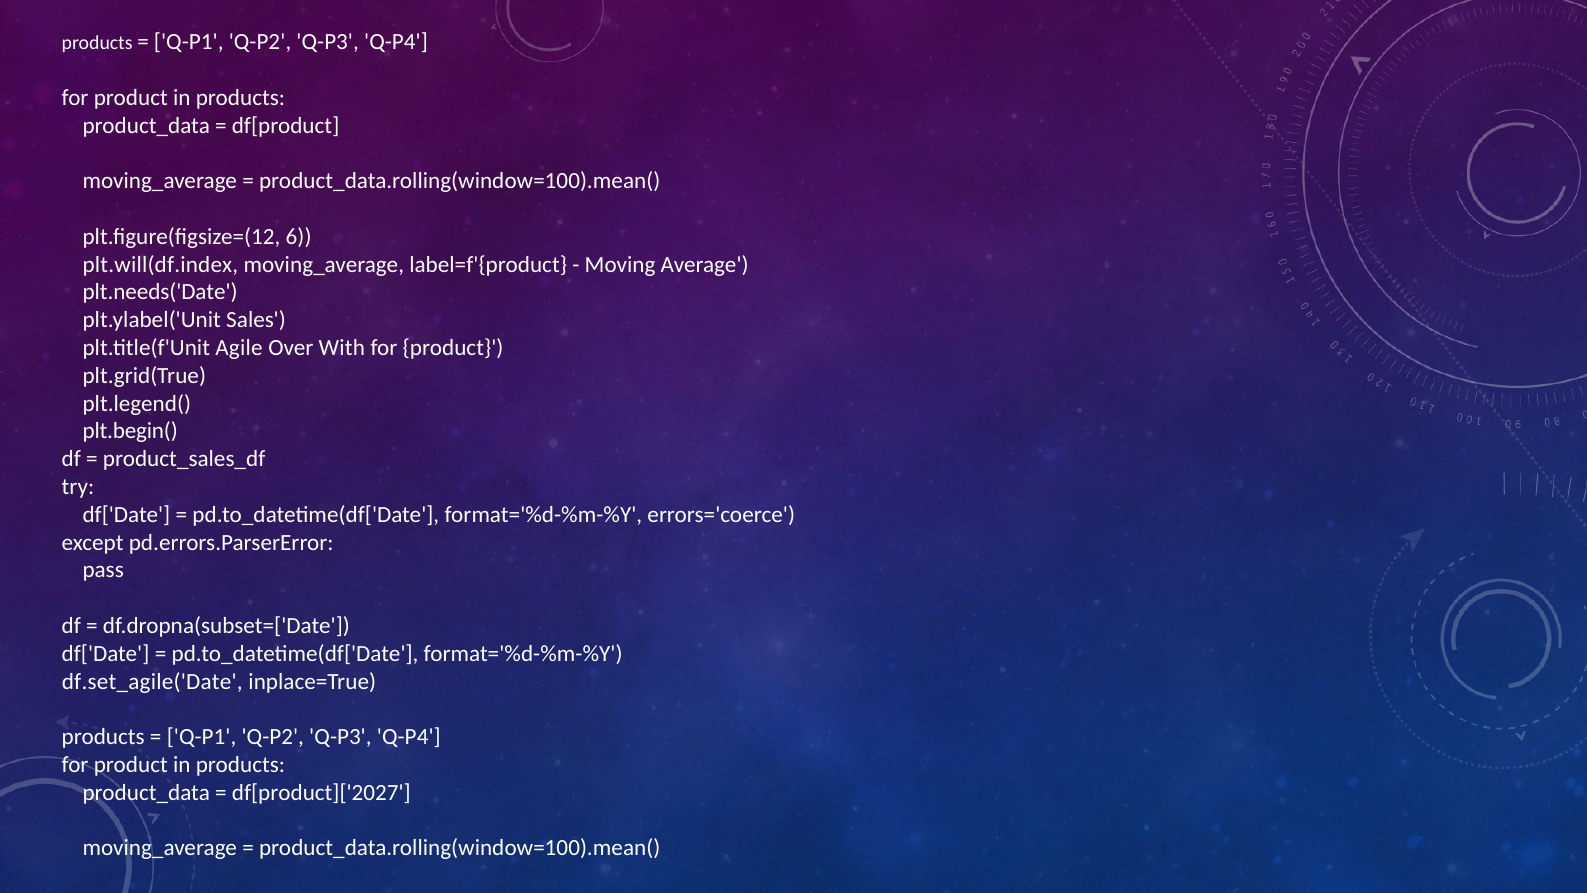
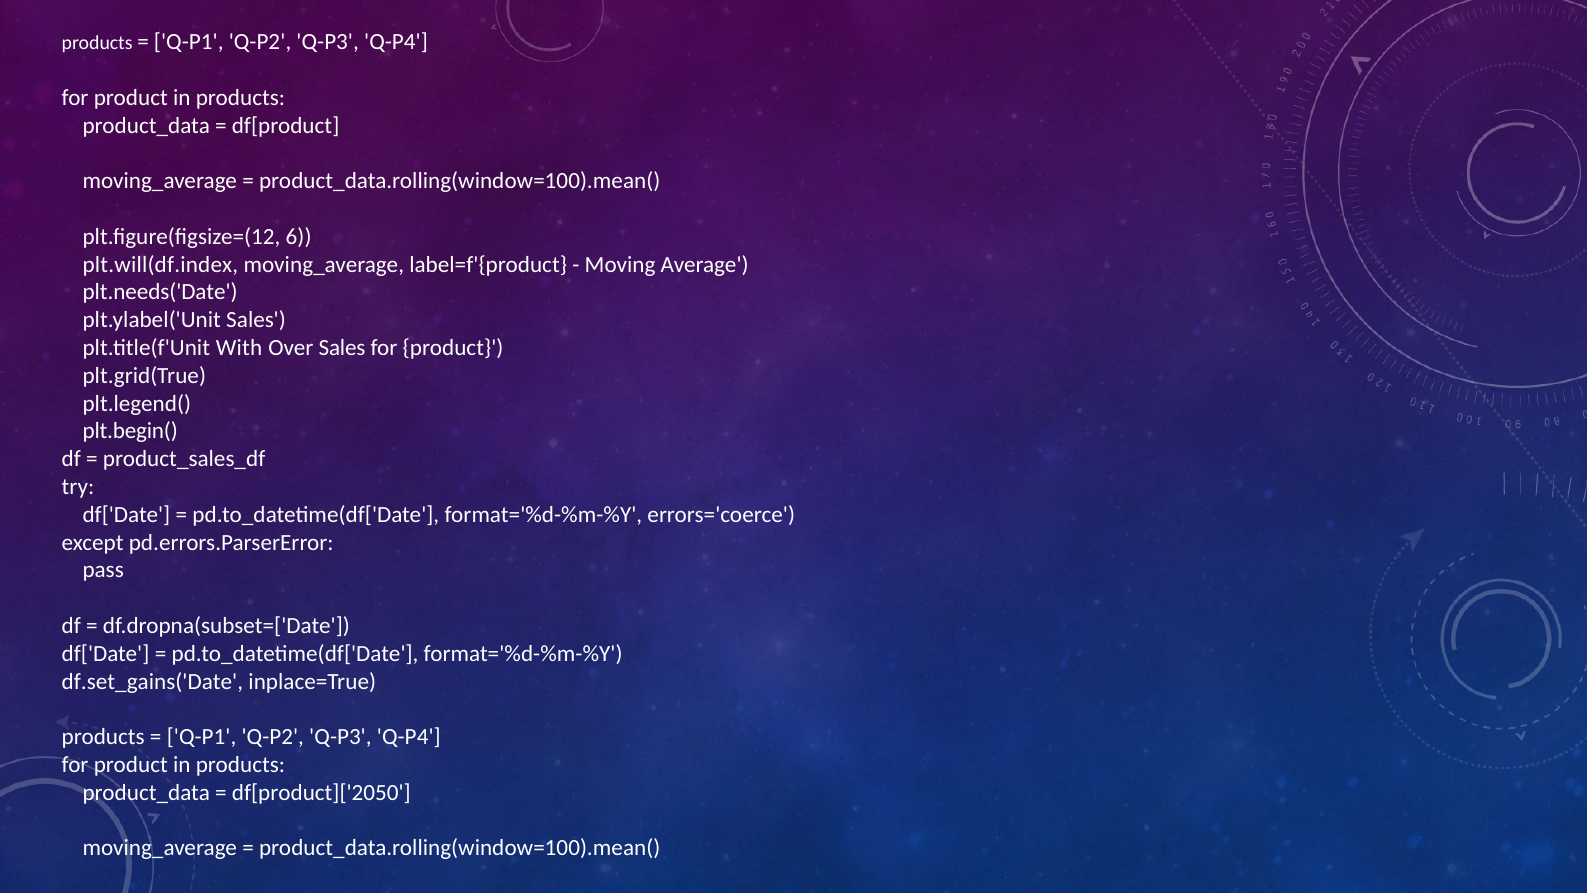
Agile: Agile -> With
Over With: With -> Sales
df.set_agile('Date: df.set_agile('Date -> df.set_gains('Date
df[product]['2027: df[product]['2027 -> df[product]['2050
